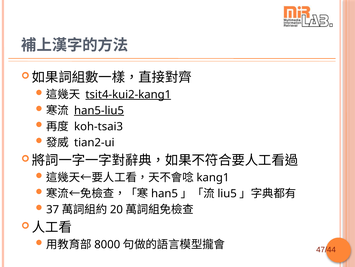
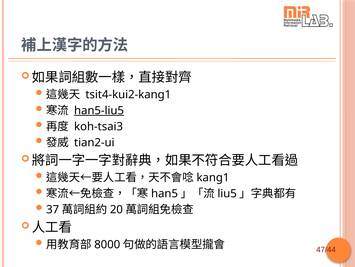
tsit4-kui2-kang1 underline: present -> none
